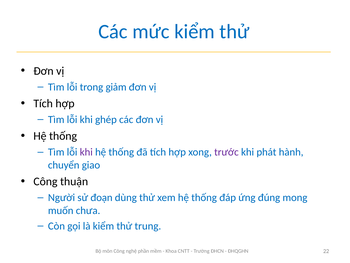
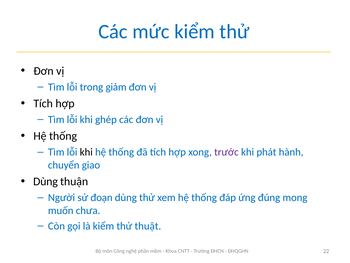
khi at (86, 152) colour: purple -> black
Công at (45, 181): Công -> Dùng
trung: trung -> thuật
